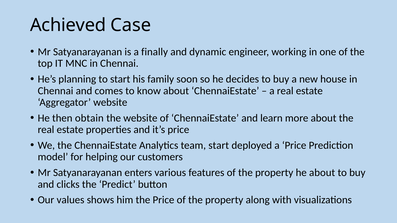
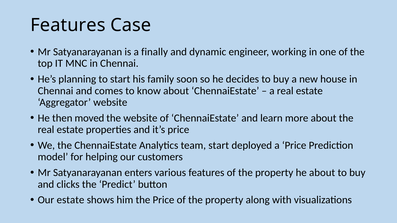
Achieved at (68, 25): Achieved -> Features
obtain: obtain -> moved
Our values: values -> estate
